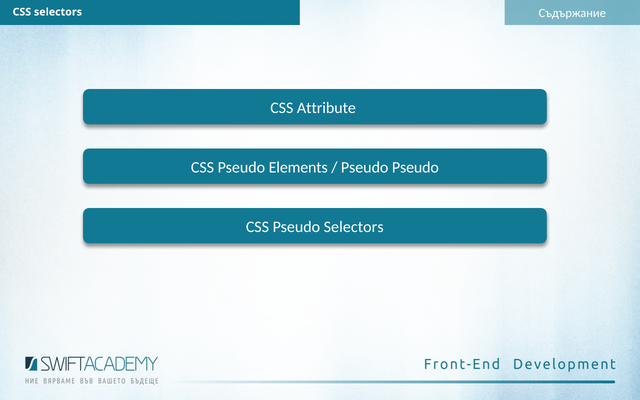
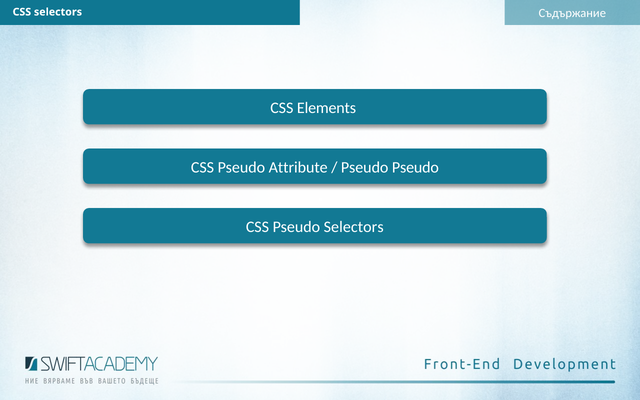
Attribute: Attribute -> Elements
Elements: Elements -> Attribute
